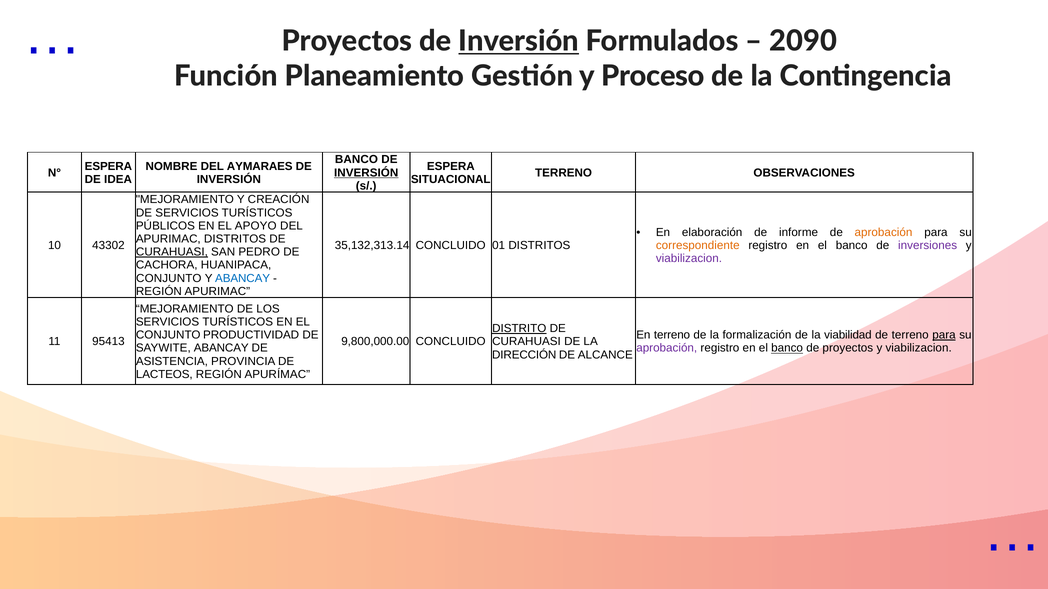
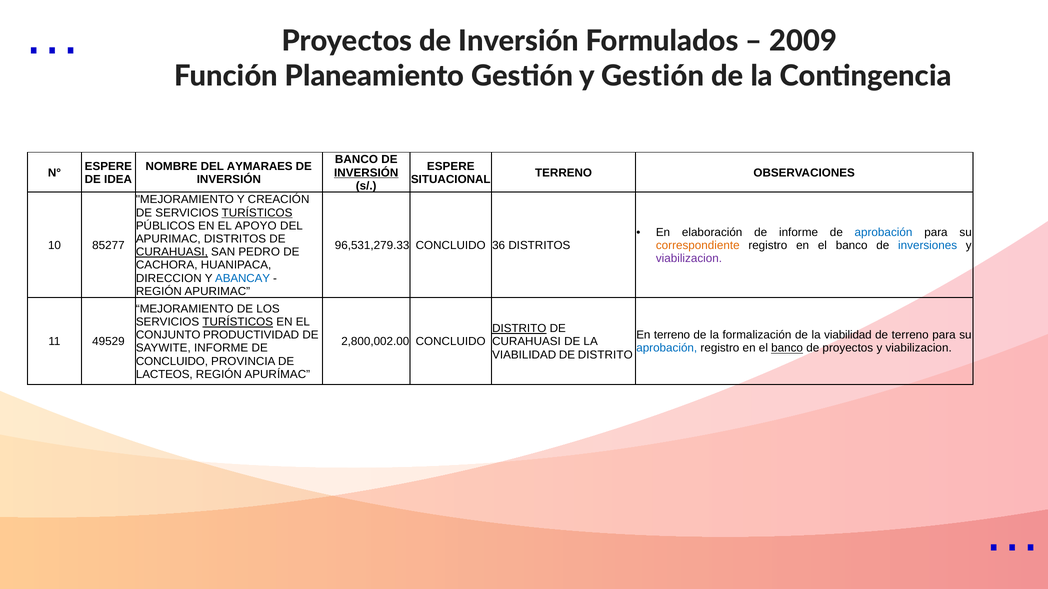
Inversión at (519, 41) underline: present -> none
2090: 2090 -> 2009
y Proceso: Proceso -> Gestión
ESPERA at (108, 166): ESPERA -> ESPERE
ESPERA at (451, 166): ESPERA -> ESPERE
TURÍSTICOS at (257, 213) underline: none -> present
aprobación at (884, 233) colour: orange -> blue
43302: 43302 -> 85277
35,132,313.14: 35,132,313.14 -> 96,531,279.33
01: 01 -> 36
inversiones colour: purple -> blue
CONJUNTO at (169, 278): CONJUNTO -> DIRECCION
TURÍSTICOS at (238, 322) underline: none -> present
para at (944, 335) underline: present -> none
95413: 95413 -> 49529
9,800,000.00: 9,800,000.00 -> 2,800,002.00
SAYWITE ABANCAY: ABANCAY -> INFORME
aprobación at (667, 348) colour: purple -> blue
DIRECCIÓN at (524, 355): DIRECCIÓN -> VIABILIDAD
DE ALCANCE: ALCANCE -> DISTRITO
ASISTENCIA at (172, 362): ASISTENCIA -> CONCLUIDO
